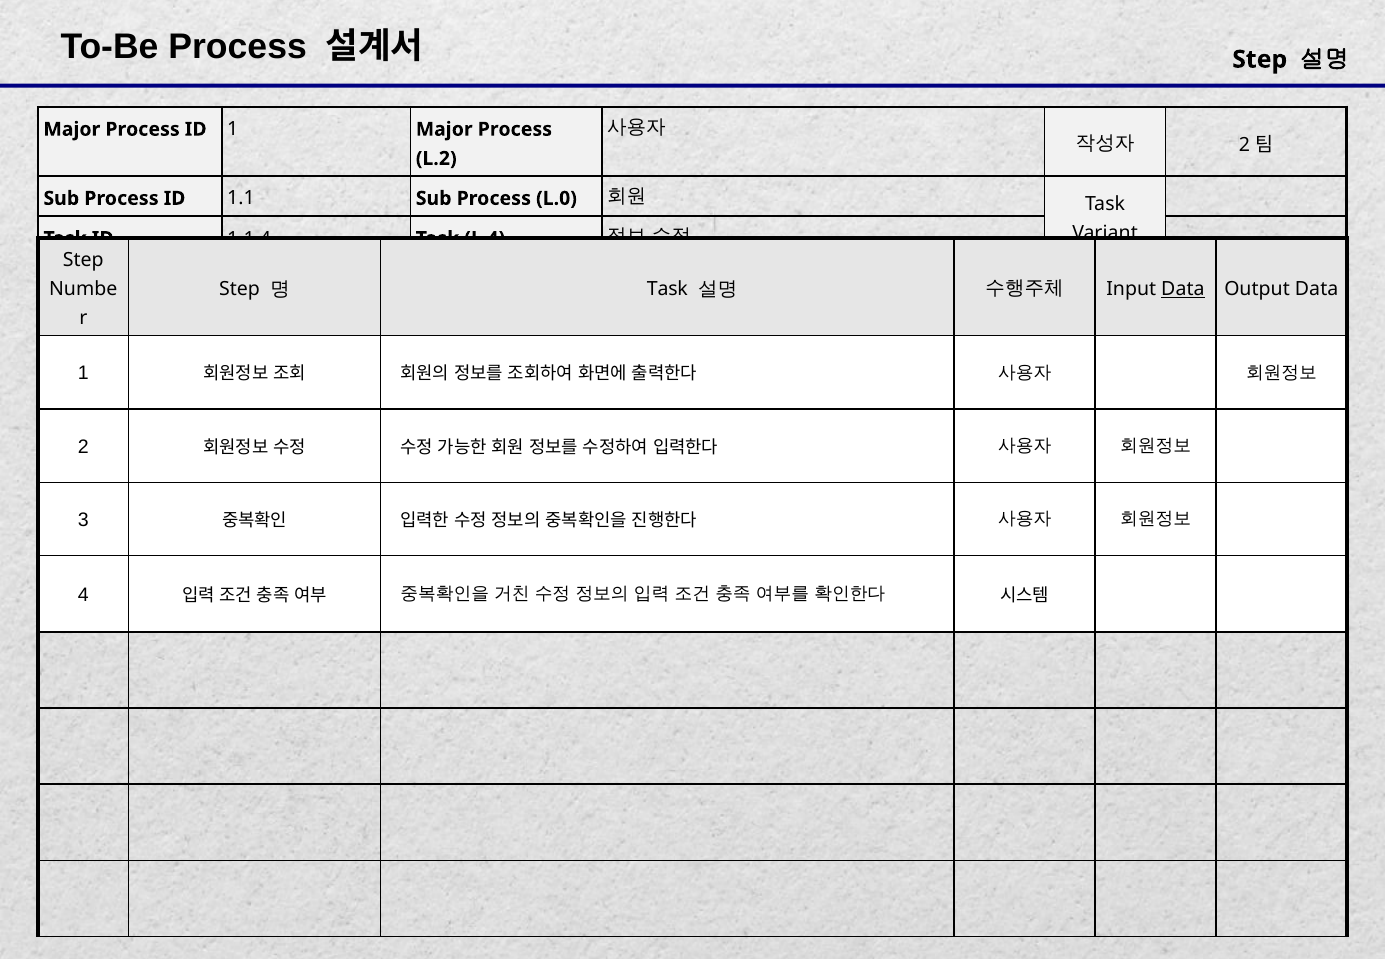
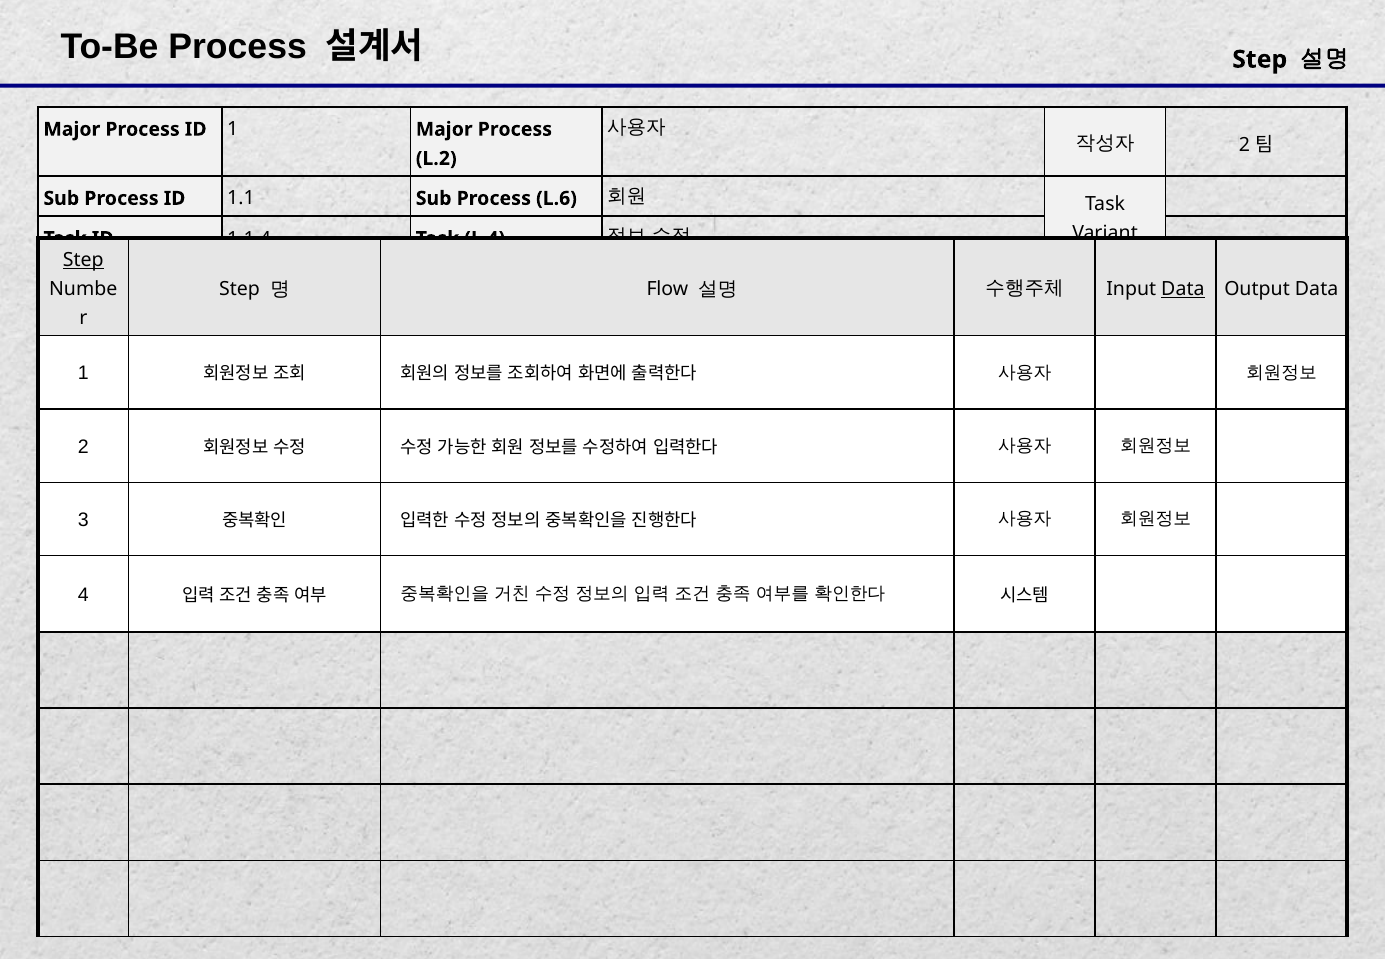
L.0: L.0 -> L.6
Step at (83, 260) underline: none -> present
Task at (667, 289): Task -> Flow
